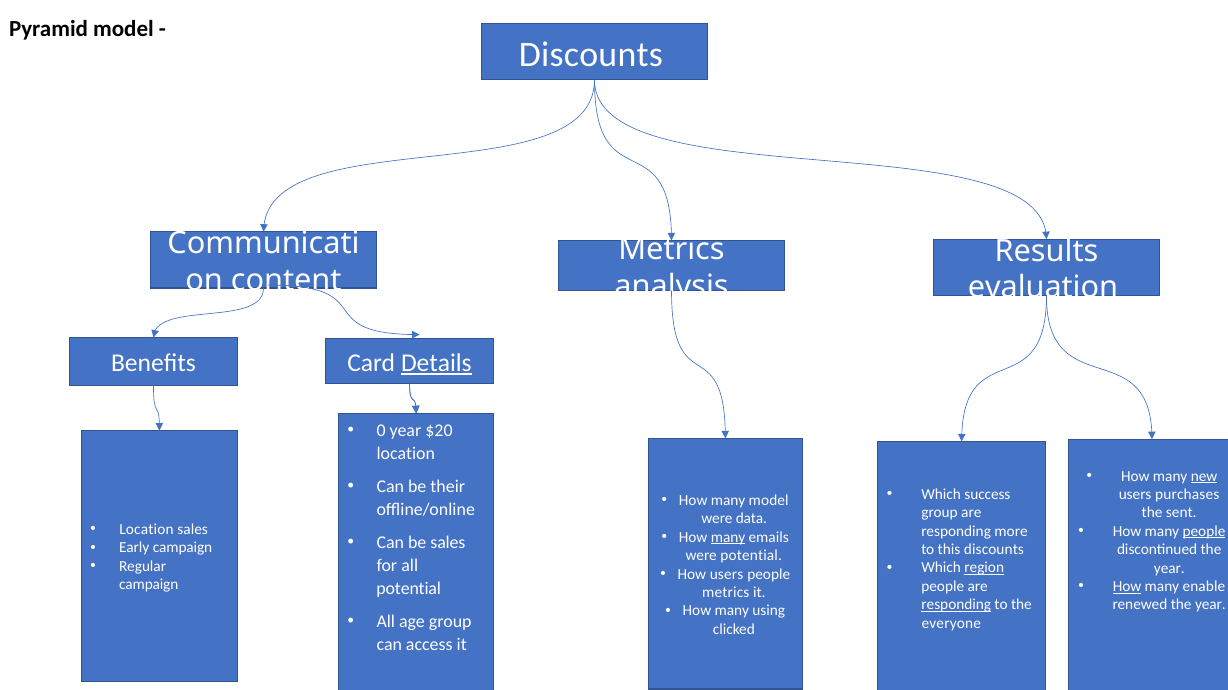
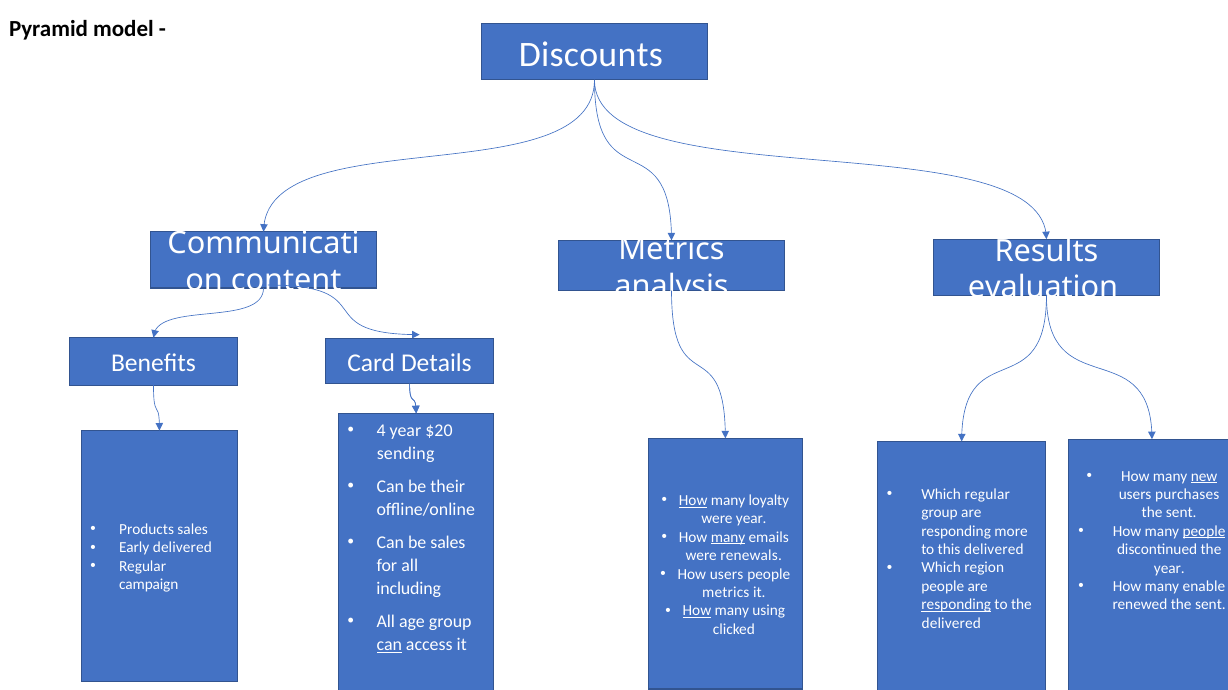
Details underline: present -> none
0: 0 -> 4
location at (406, 454): location -> sending
Which success: success -> regular
How at (693, 501) underline: none -> present
many model: model -> loyalty
were data: data -> year
Location at (146, 530): Location -> Products
Early campaign: campaign -> delivered
this discounts: discounts -> delivered
were potential: potential -> renewals
region underline: present -> none
How at (1127, 587) underline: present -> none
potential at (409, 589): potential -> including
renewed the year: year -> sent
How at (697, 611) underline: none -> present
everyone at (951, 624): everyone -> delivered
can at (389, 645) underline: none -> present
